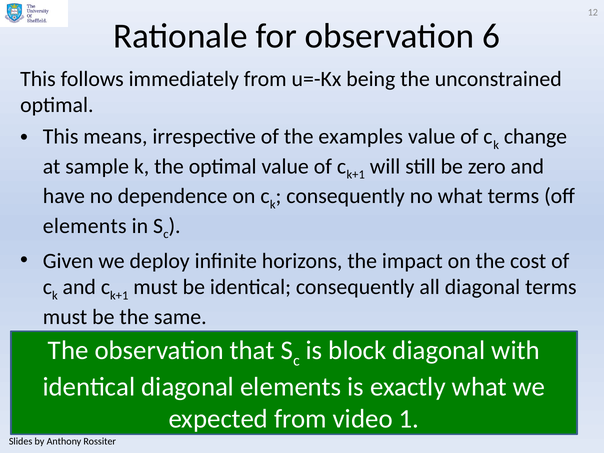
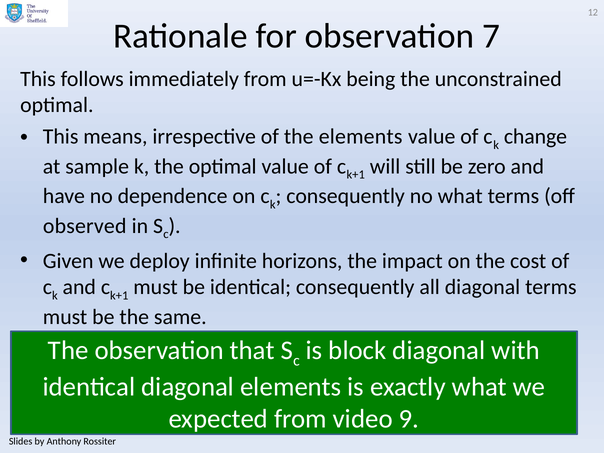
6: 6 -> 7
the examples: examples -> elements
elements at (85, 226): elements -> observed
1: 1 -> 9
